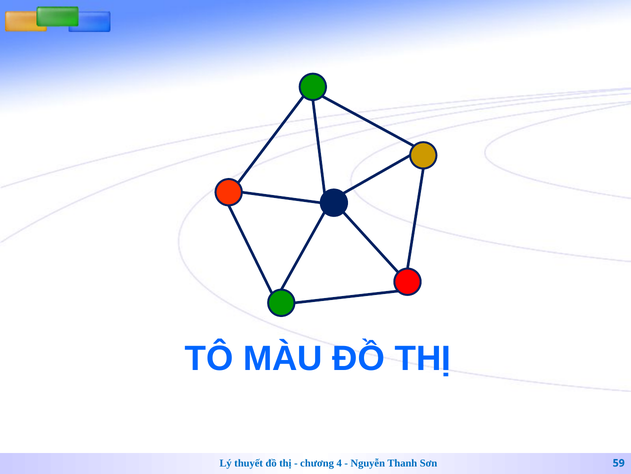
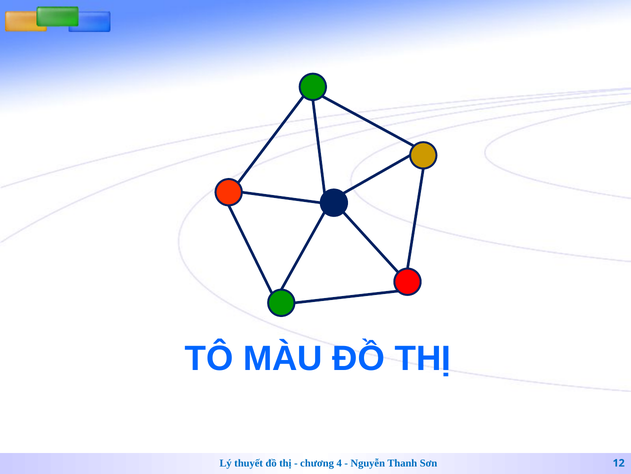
59: 59 -> 12
